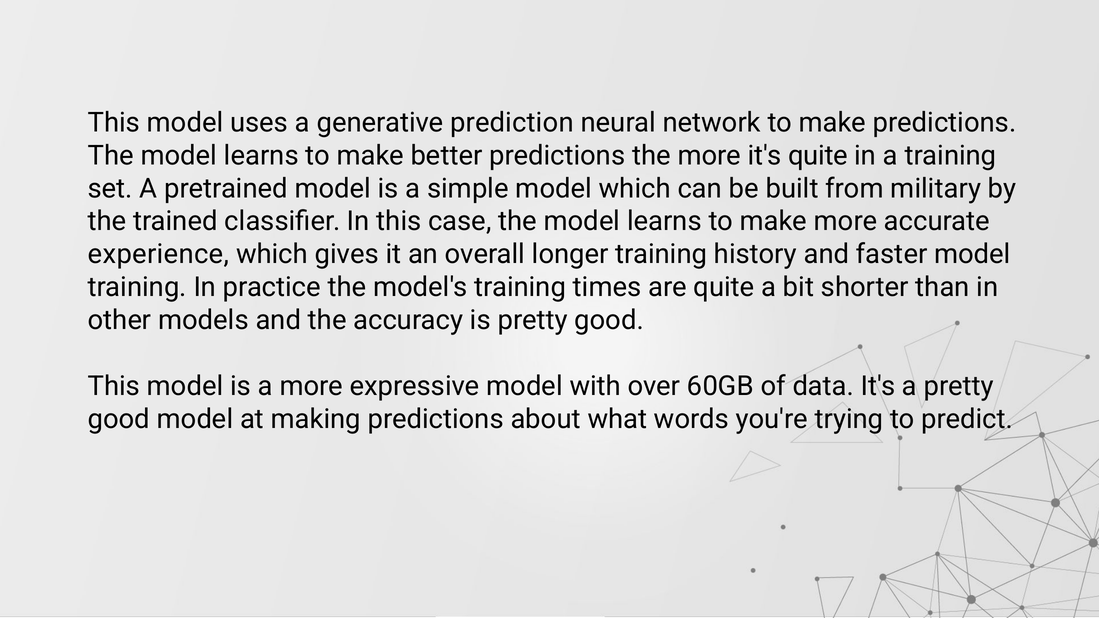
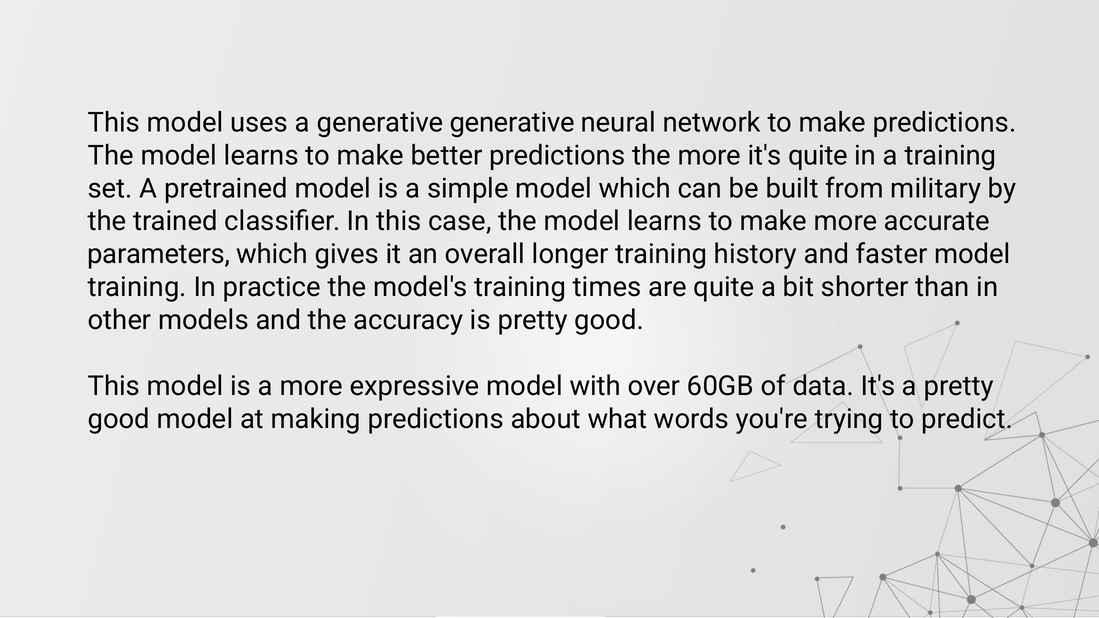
generative prediction: prediction -> generative
experience: experience -> parameters
